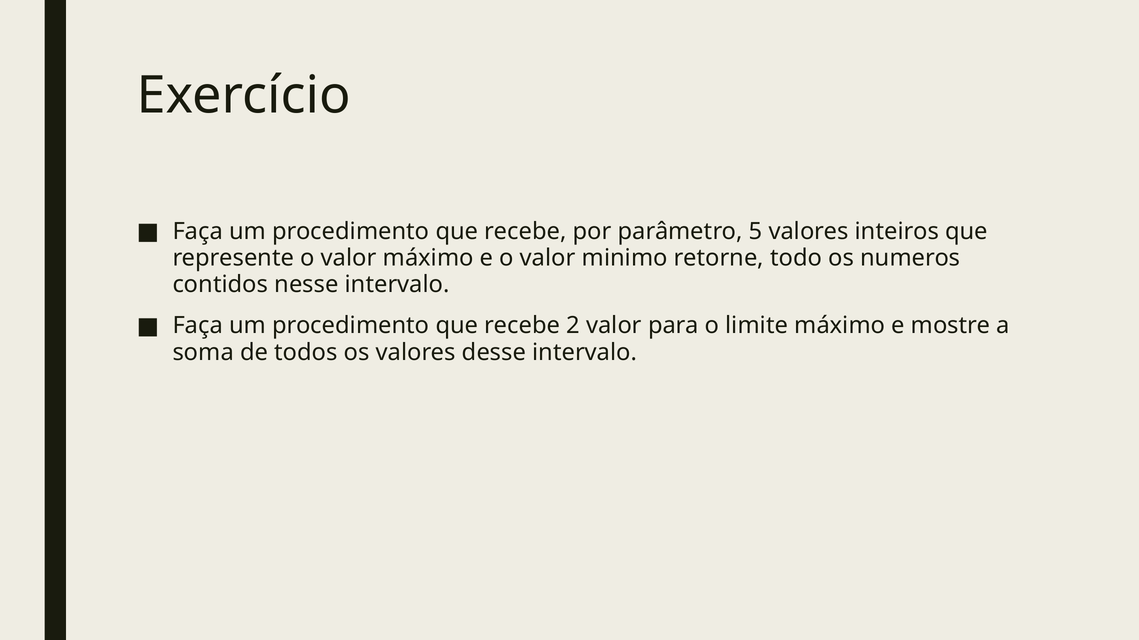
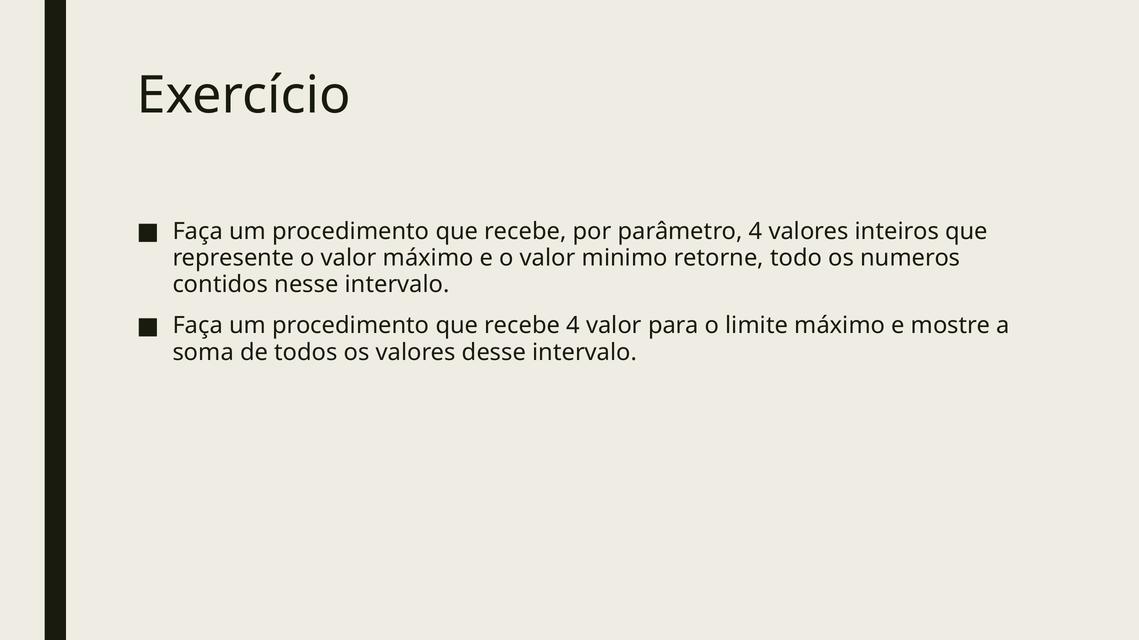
parâmetro 5: 5 -> 4
recebe 2: 2 -> 4
